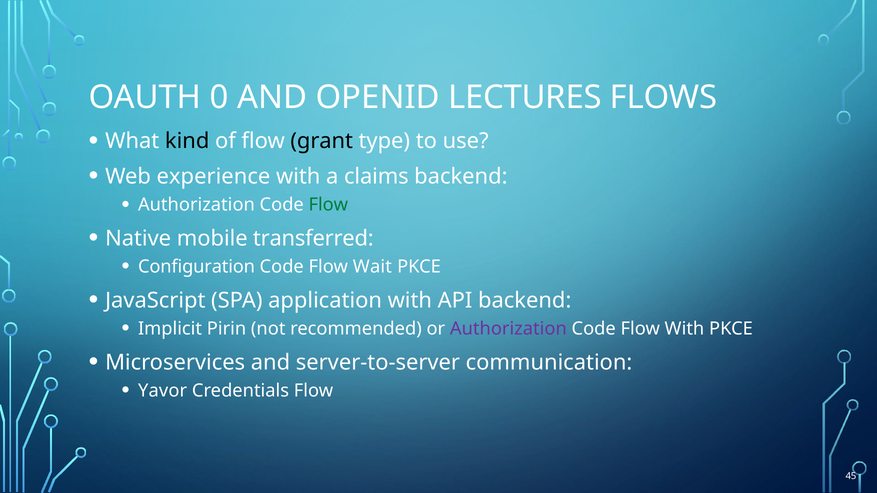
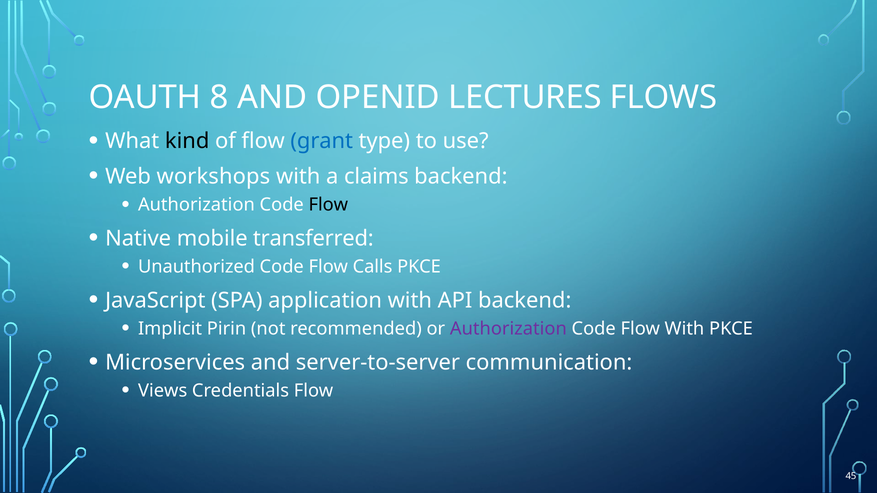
0: 0 -> 8
grant colour: black -> blue
experience: experience -> workshops
Flow at (328, 205) colour: green -> black
Configuration: Configuration -> Unauthorized
Wait: Wait -> Calls
Yavor: Yavor -> Views
